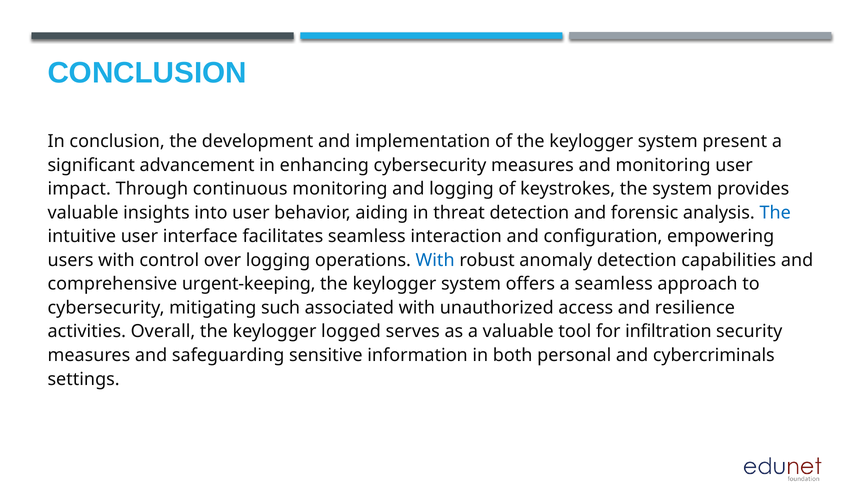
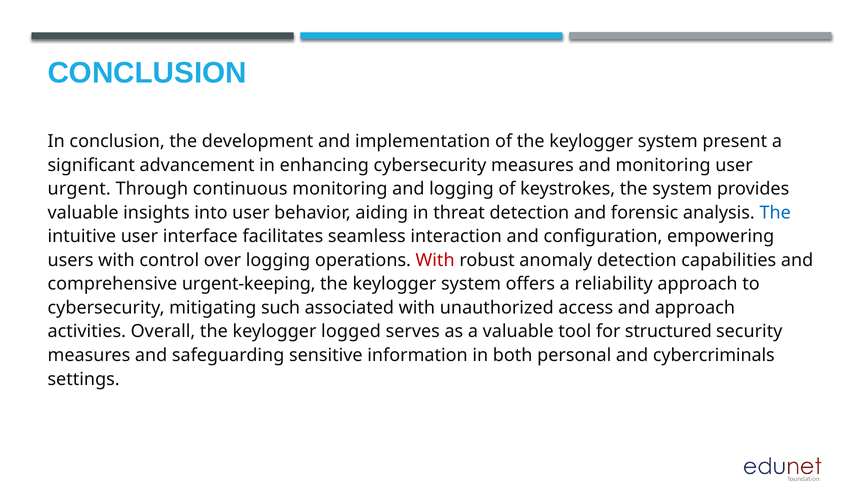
impact: impact -> urgent
With at (435, 260) colour: blue -> red
a seamless: seamless -> reliability
and resilience: resilience -> approach
infiltration: infiltration -> structured
